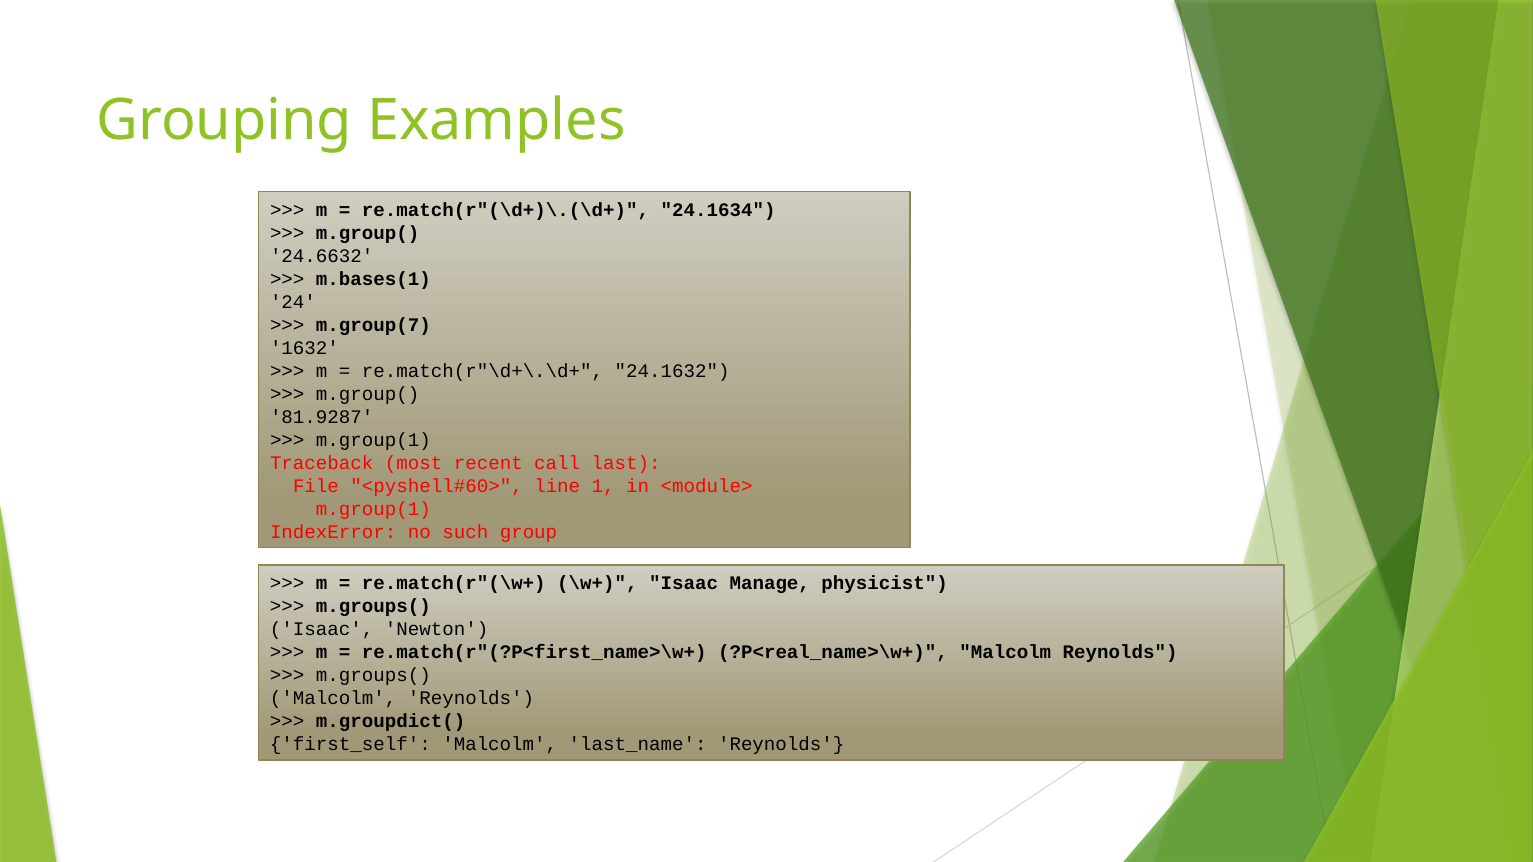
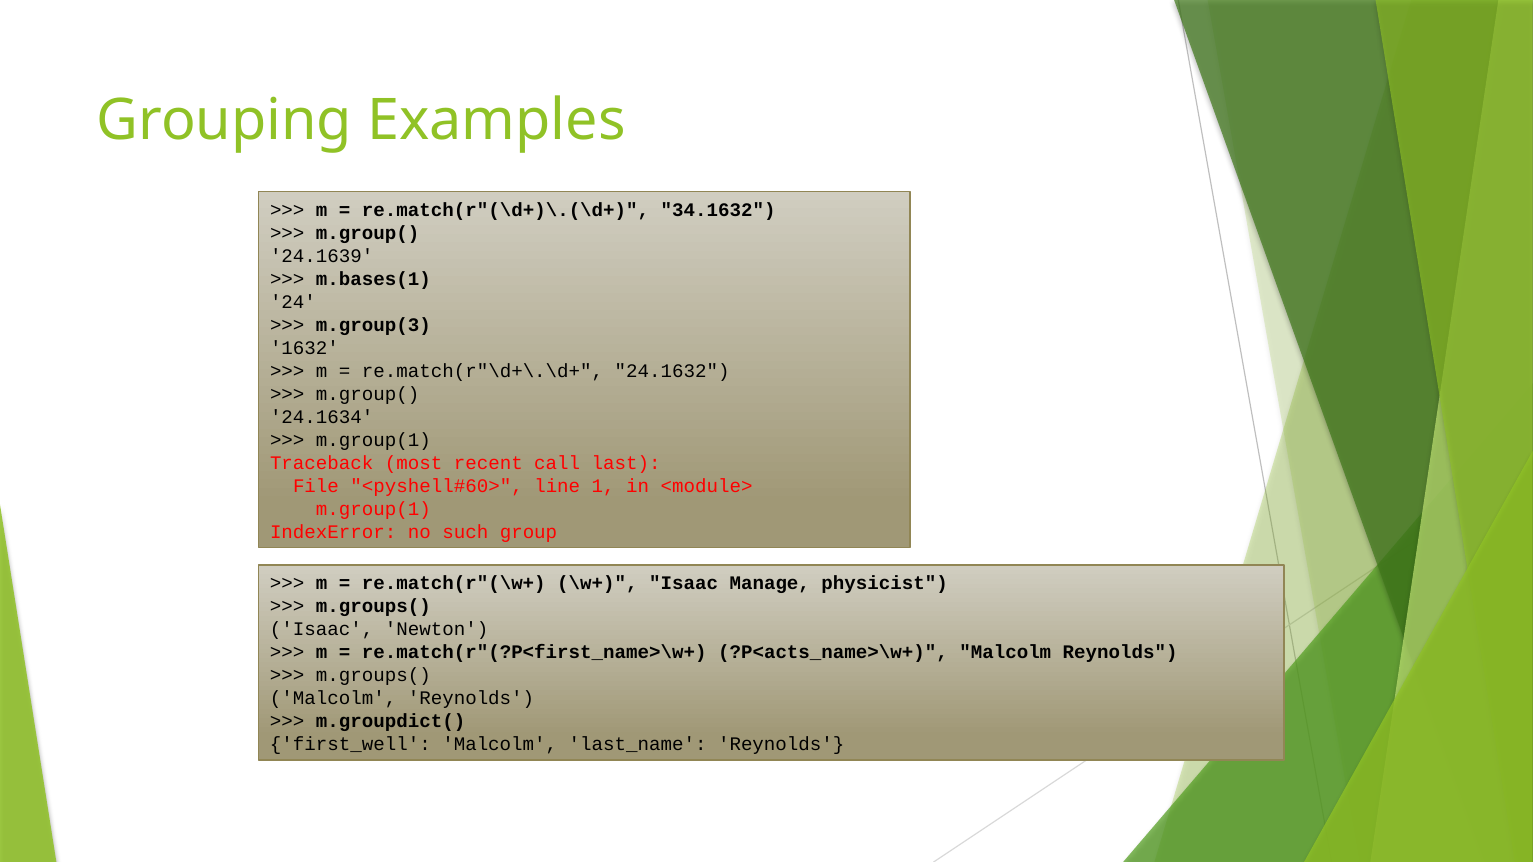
24.1634: 24.1634 -> 34.1632
24.6632: 24.6632 -> 24.1639
m.group(7: m.group(7 -> m.group(3
81.9287: 81.9287 -> 24.1634
?P<real_name>\w+: ?P<real_name>\w+ -> ?P<acts_name>\w+
first_self: first_self -> first_well
